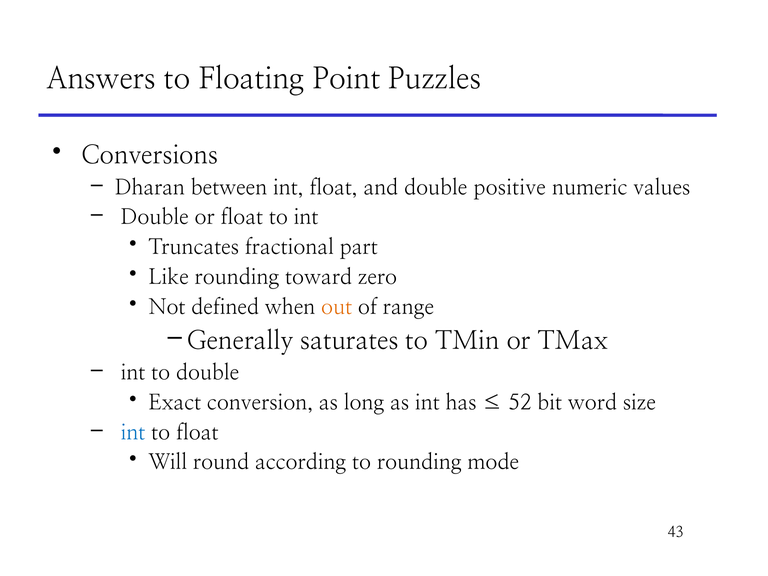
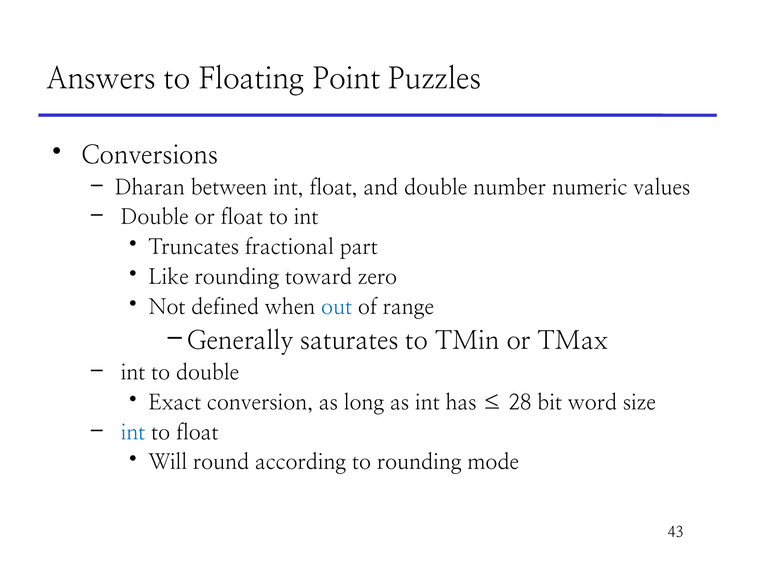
positive: positive -> number
out colour: orange -> blue
52: 52 -> 28
